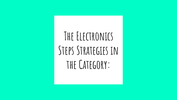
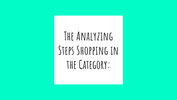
Electronics: Electronics -> Analyzing
Strategies: Strategies -> Shopping
